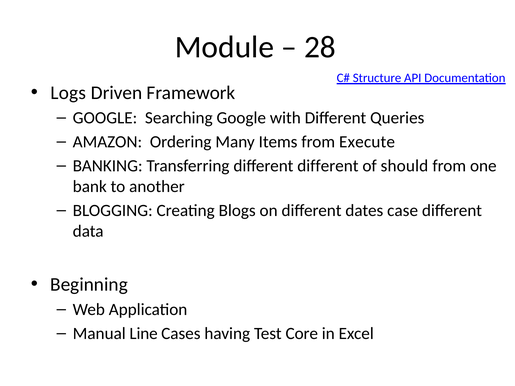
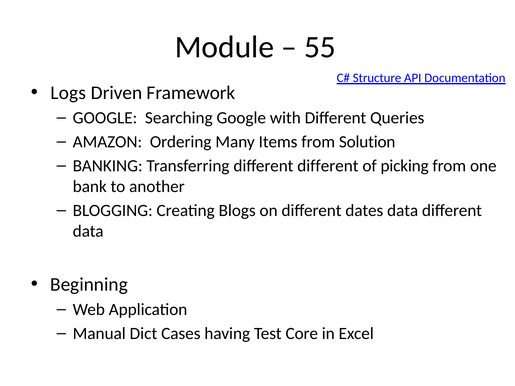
28: 28 -> 55
Execute: Execute -> Solution
should: should -> picking
dates case: case -> data
Line: Line -> Dict
